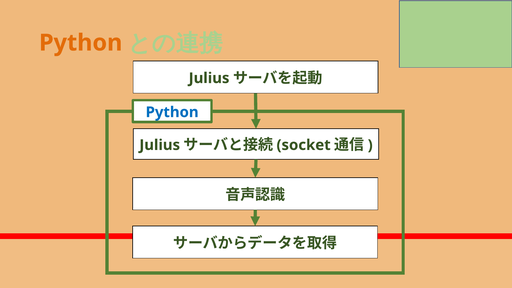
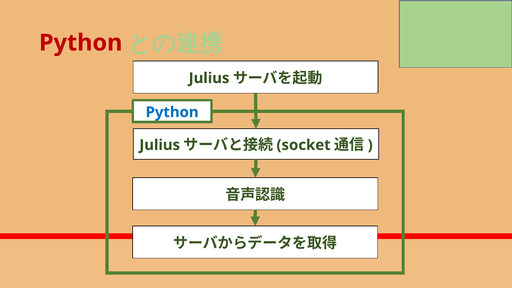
Python at (81, 43) colour: orange -> red
